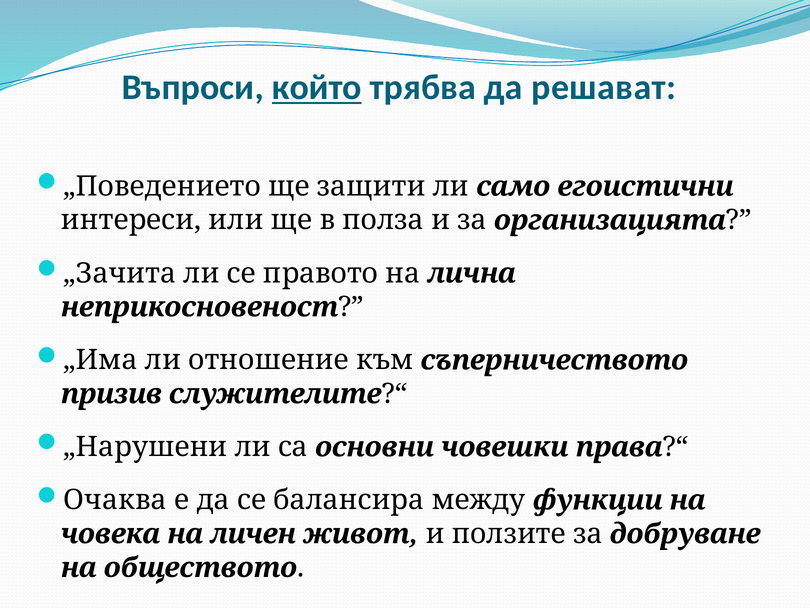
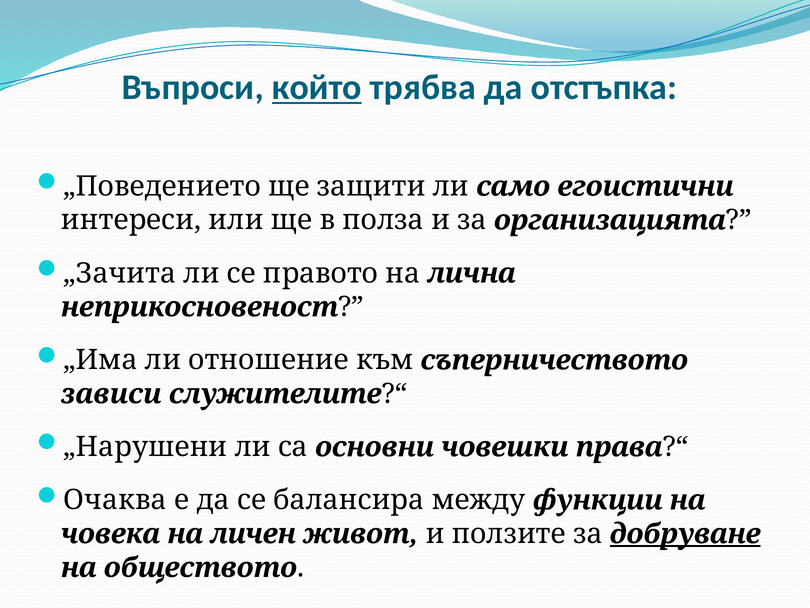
решават: решават -> отстъпка
призив: призив -> зависи
добруване underline: none -> present
